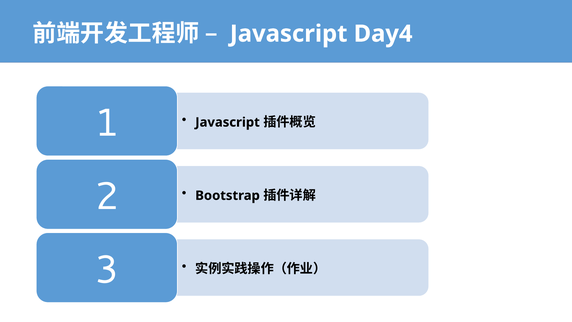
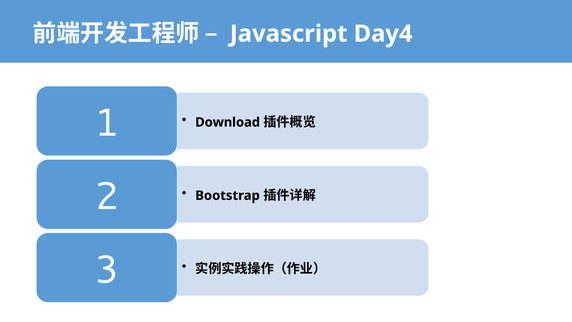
Javascript at (228, 122): Javascript -> Download
